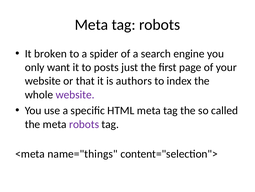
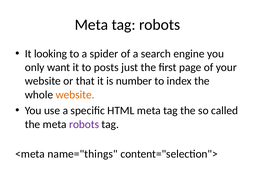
broken: broken -> looking
authors: authors -> number
website at (75, 94) colour: purple -> orange
